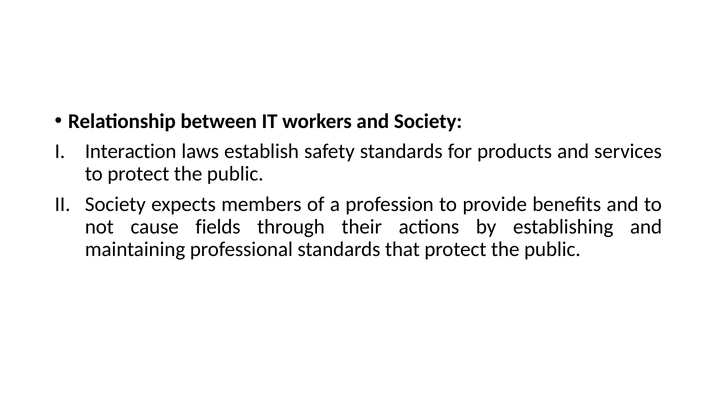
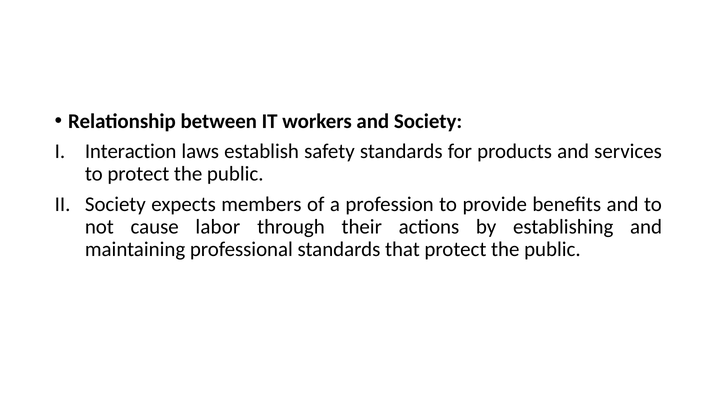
fields: fields -> labor
